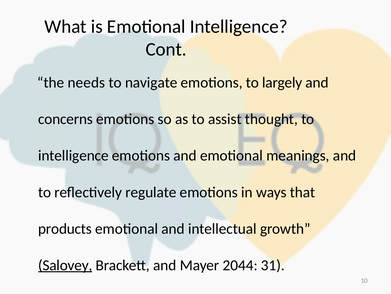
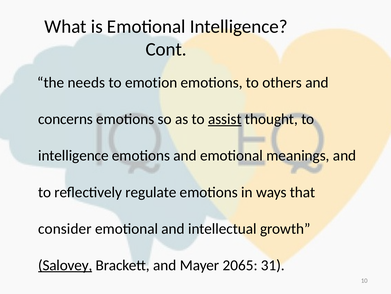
navigate: navigate -> emotion
largely: largely -> others
assist underline: none -> present
products: products -> consider
2044: 2044 -> 2065
